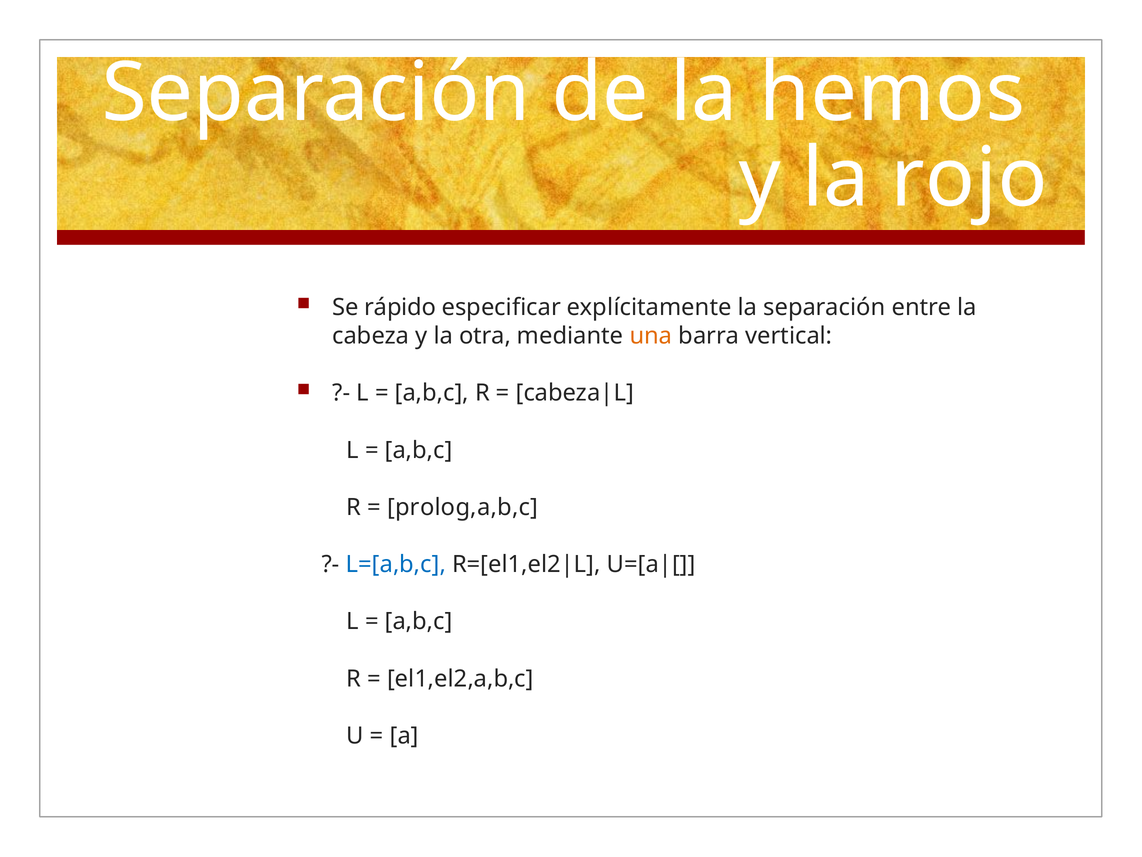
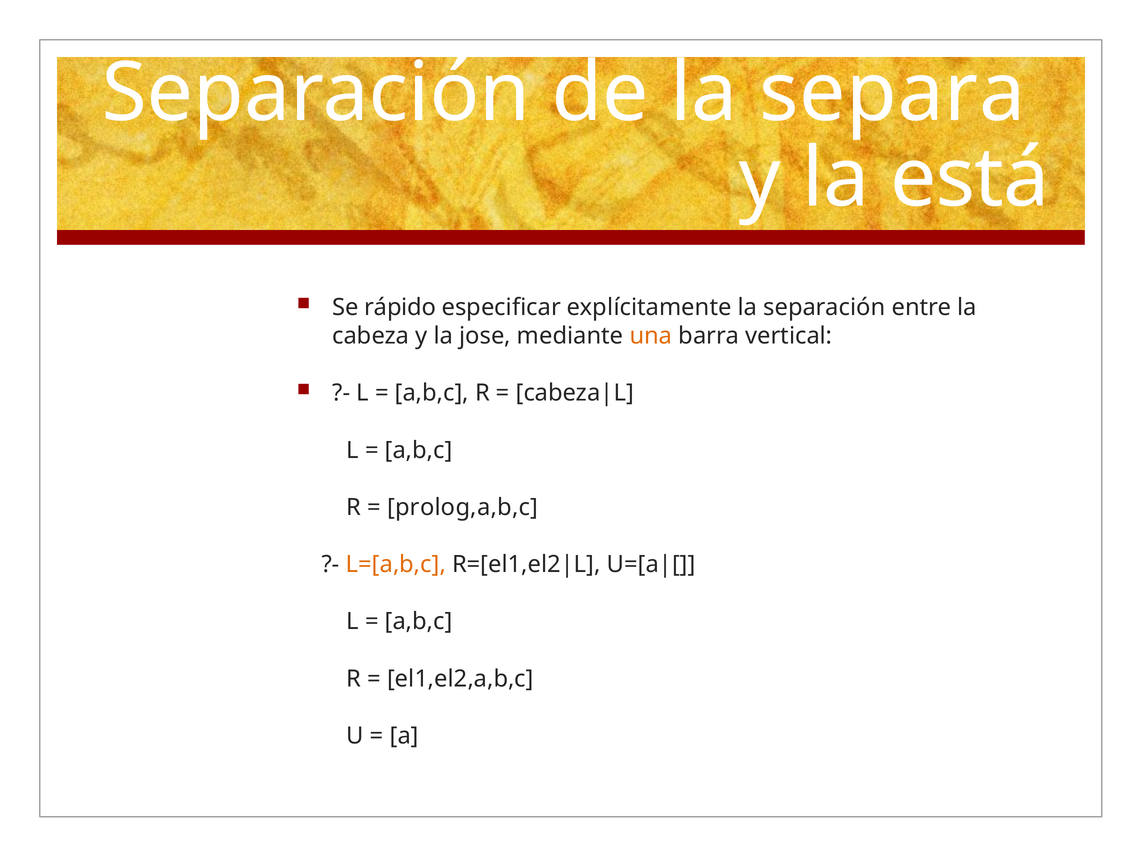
hemos: hemos -> separa
rojo: rojo -> está
otra: otra -> jose
L=[a,b,c colour: blue -> orange
